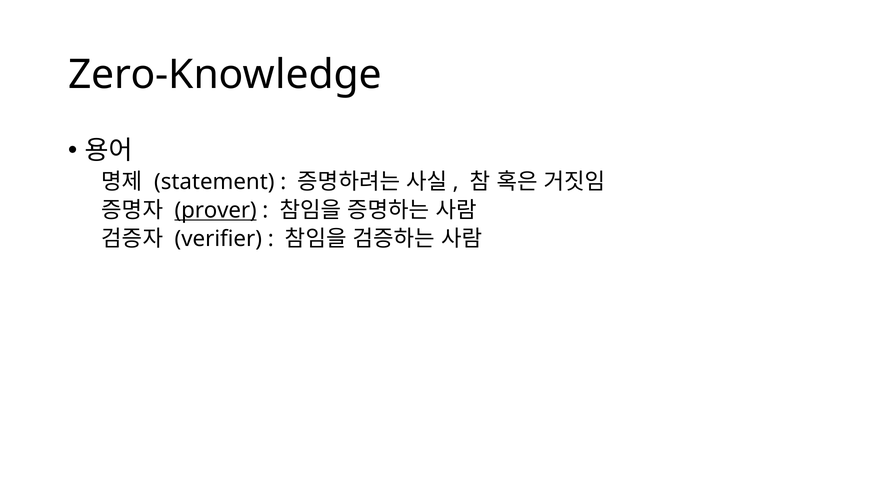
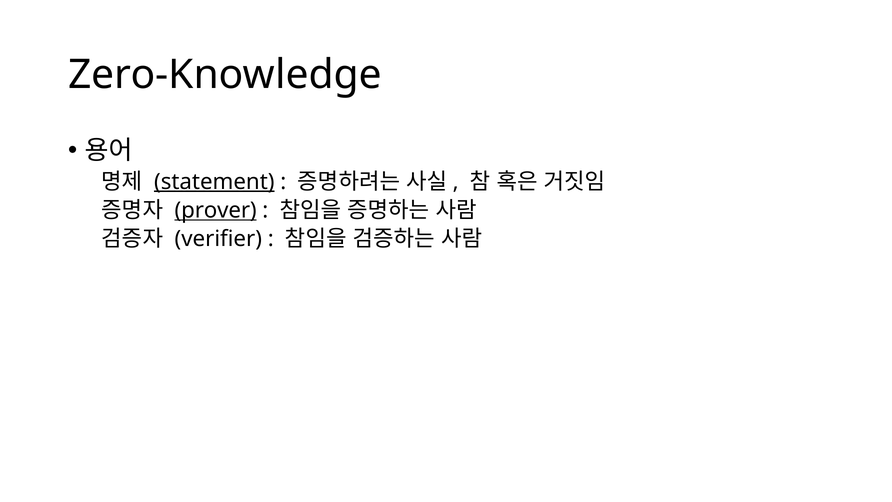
statement underline: none -> present
